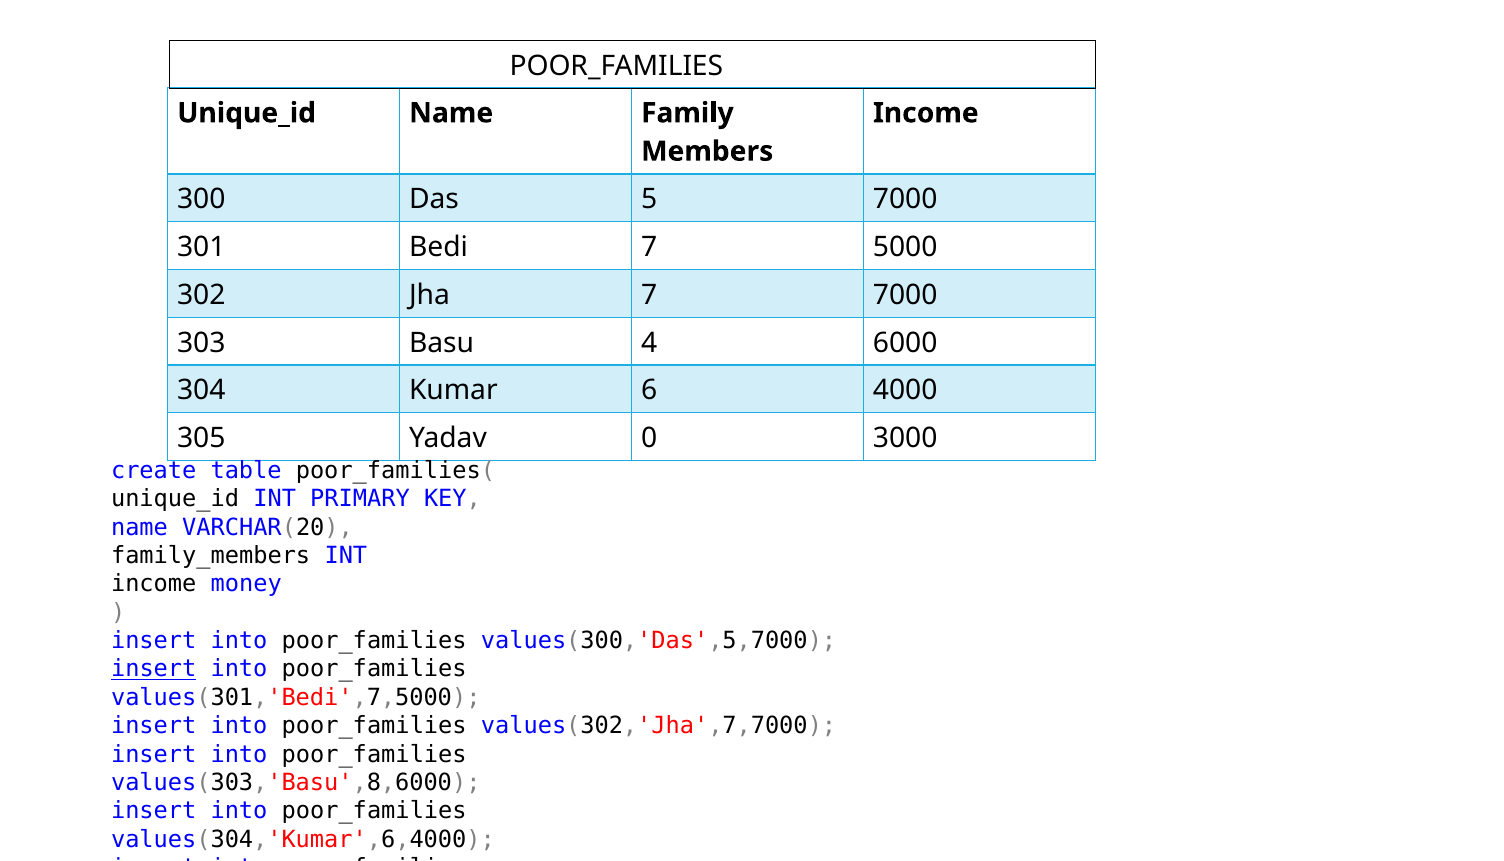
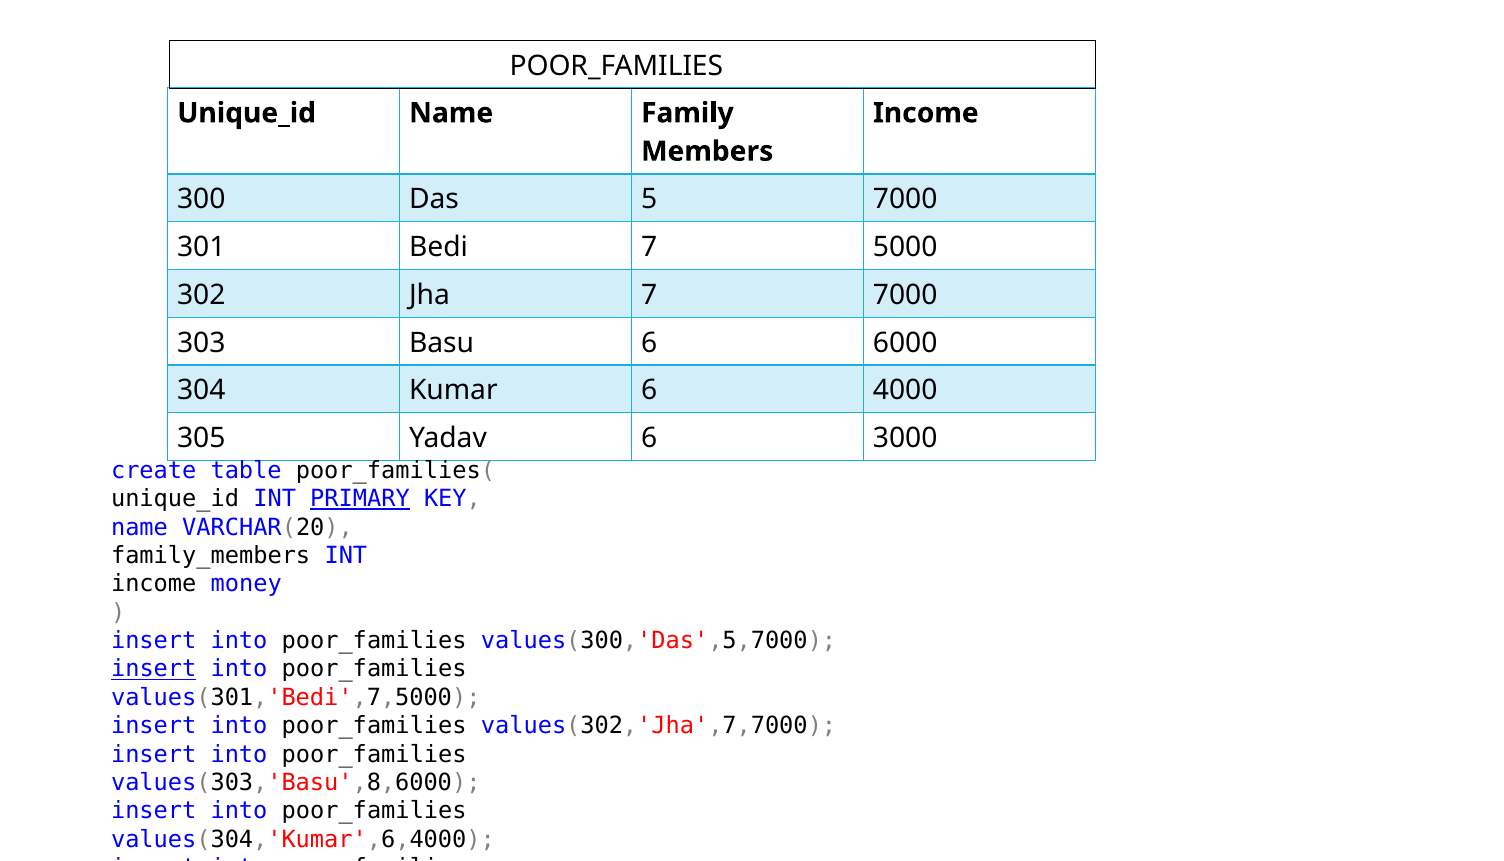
Basu 4: 4 -> 6
Yadav 0: 0 -> 6
PRIMARY underline: none -> present
